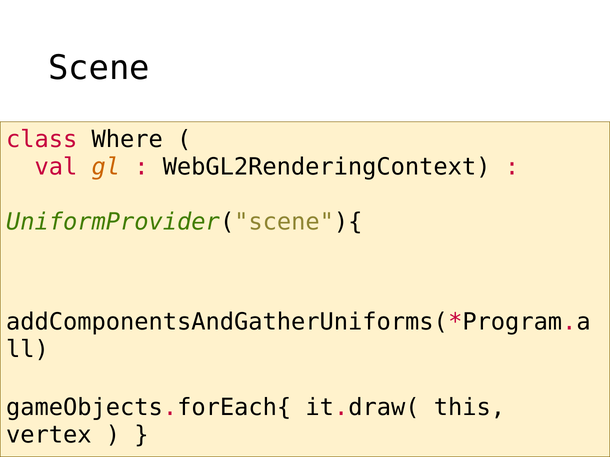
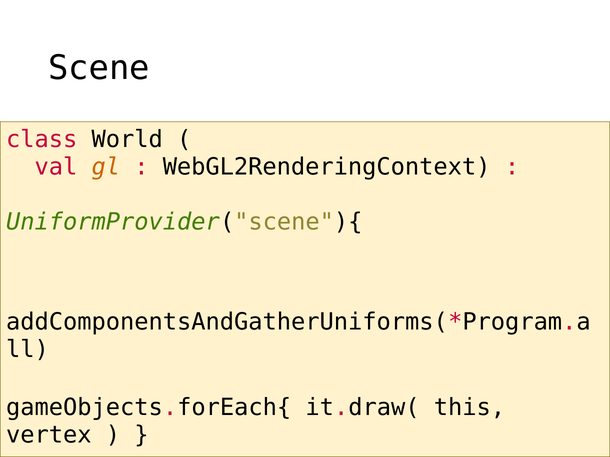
Where: Where -> World
